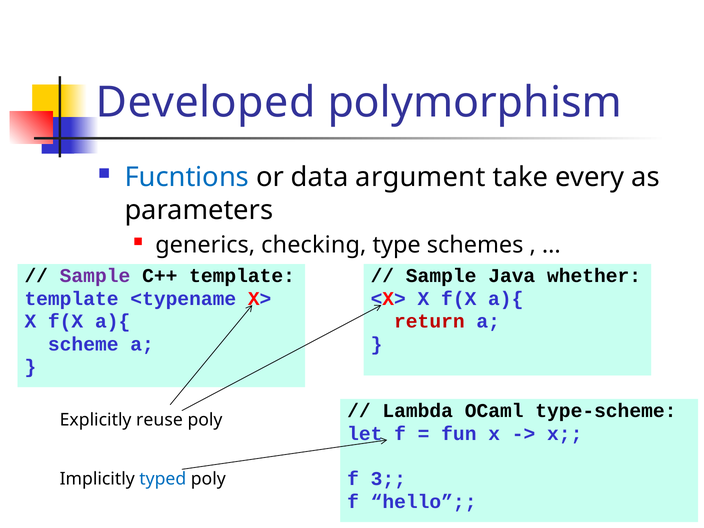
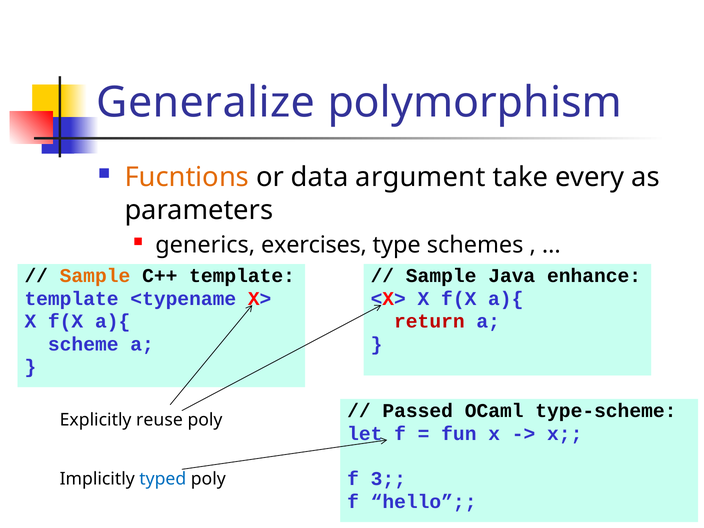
Developed: Developed -> Generalize
Fucntions colour: blue -> orange
checking: checking -> exercises
Sample at (95, 276) colour: purple -> orange
whether: whether -> enhance
Lambda: Lambda -> Passed
